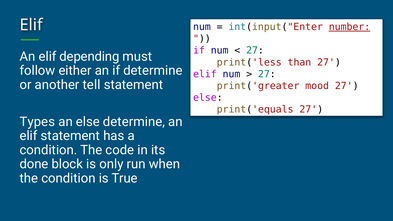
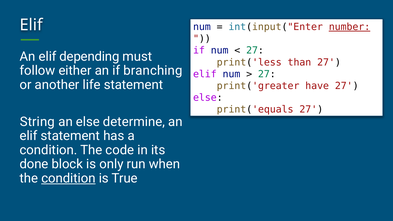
if determine: determine -> branching
tell: tell -> life
mood: mood -> have
Types: Types -> String
condition at (68, 178) underline: none -> present
